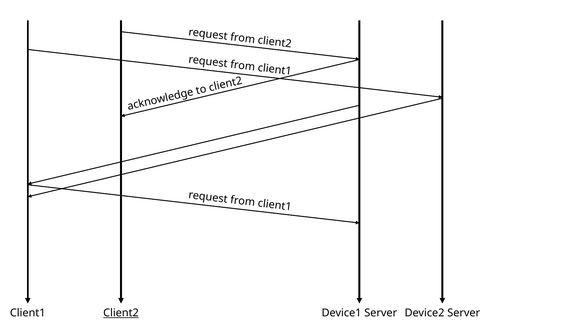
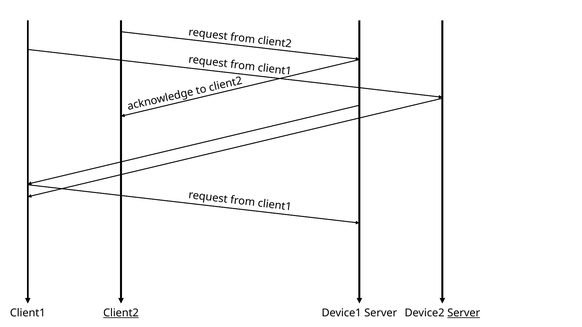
Server at (464, 313) underline: none -> present
